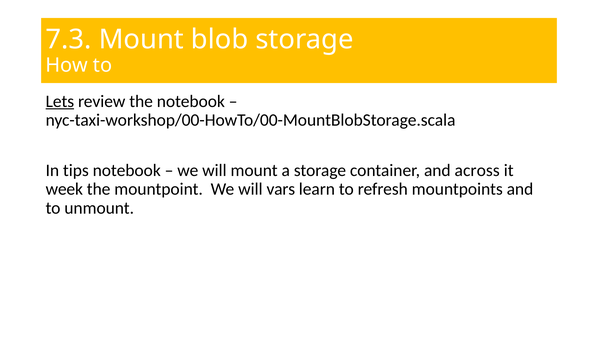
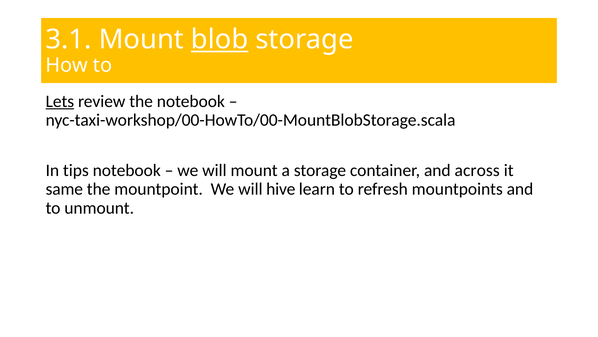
7.3: 7.3 -> 3.1
blob underline: none -> present
week: week -> same
vars: vars -> hive
